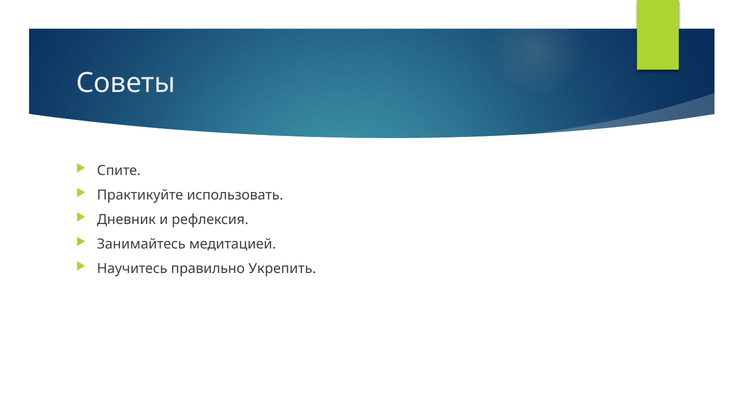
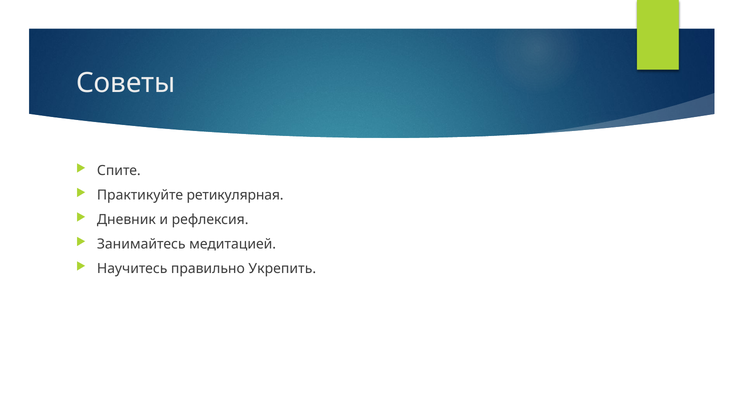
использовать: использовать -> ретикулярная
